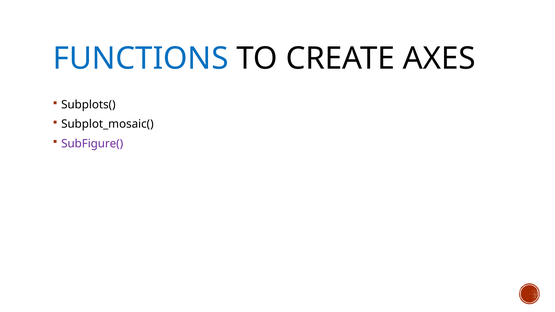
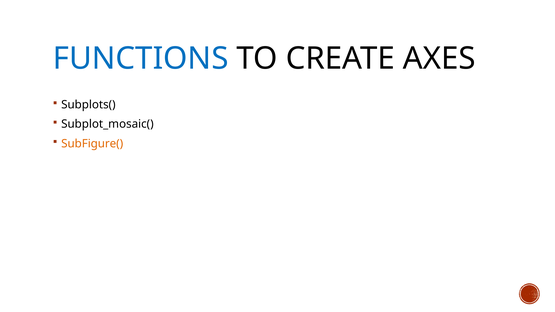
SubFigure( colour: purple -> orange
